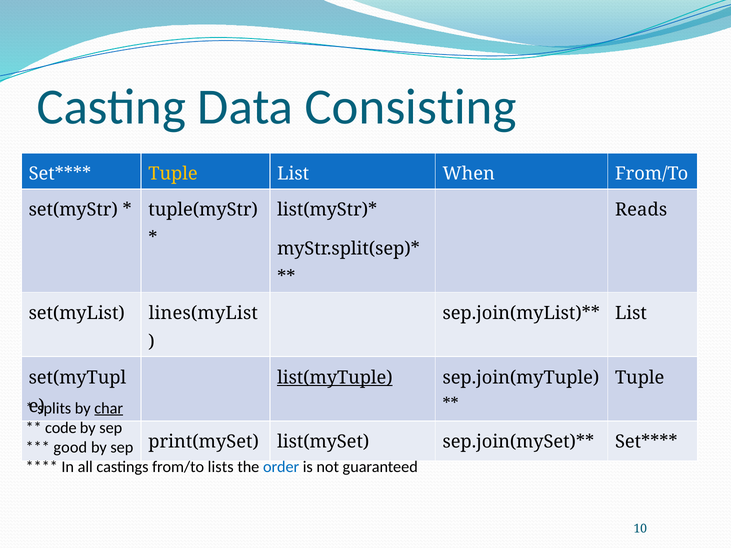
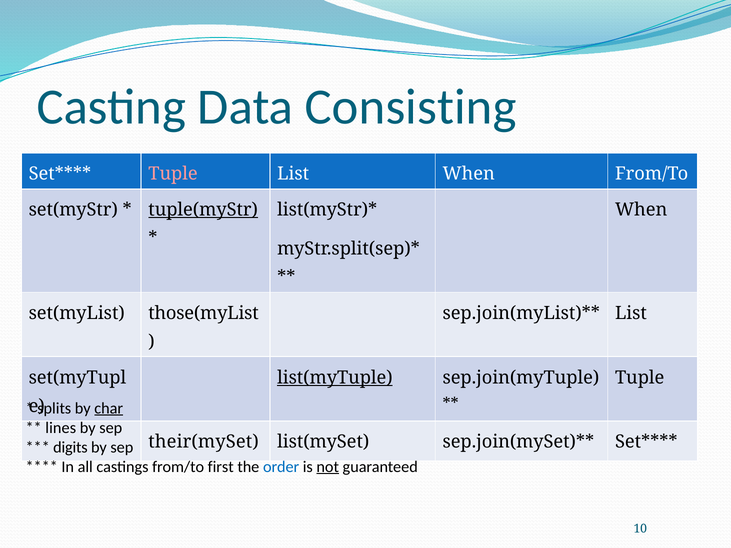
Tuple at (173, 174) colour: yellow -> pink
tuple(myStr underline: none -> present
Reads at (641, 210): Reads -> When
lines(myList: lines(myList -> those(myList
code: code -> lines
print(mySet: print(mySet -> their(mySet
good: good -> digits
lists: lists -> first
not underline: none -> present
